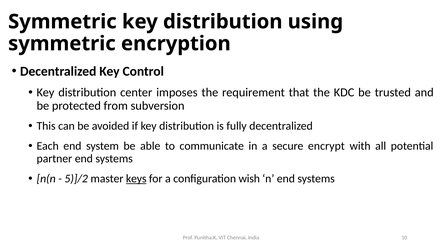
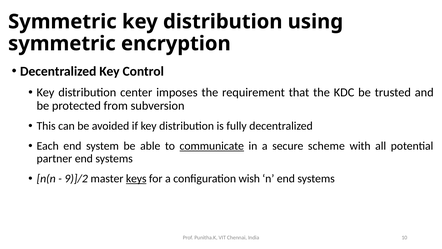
communicate underline: none -> present
encrypt: encrypt -> scheme
5)]/2: 5)]/2 -> 9)]/2
